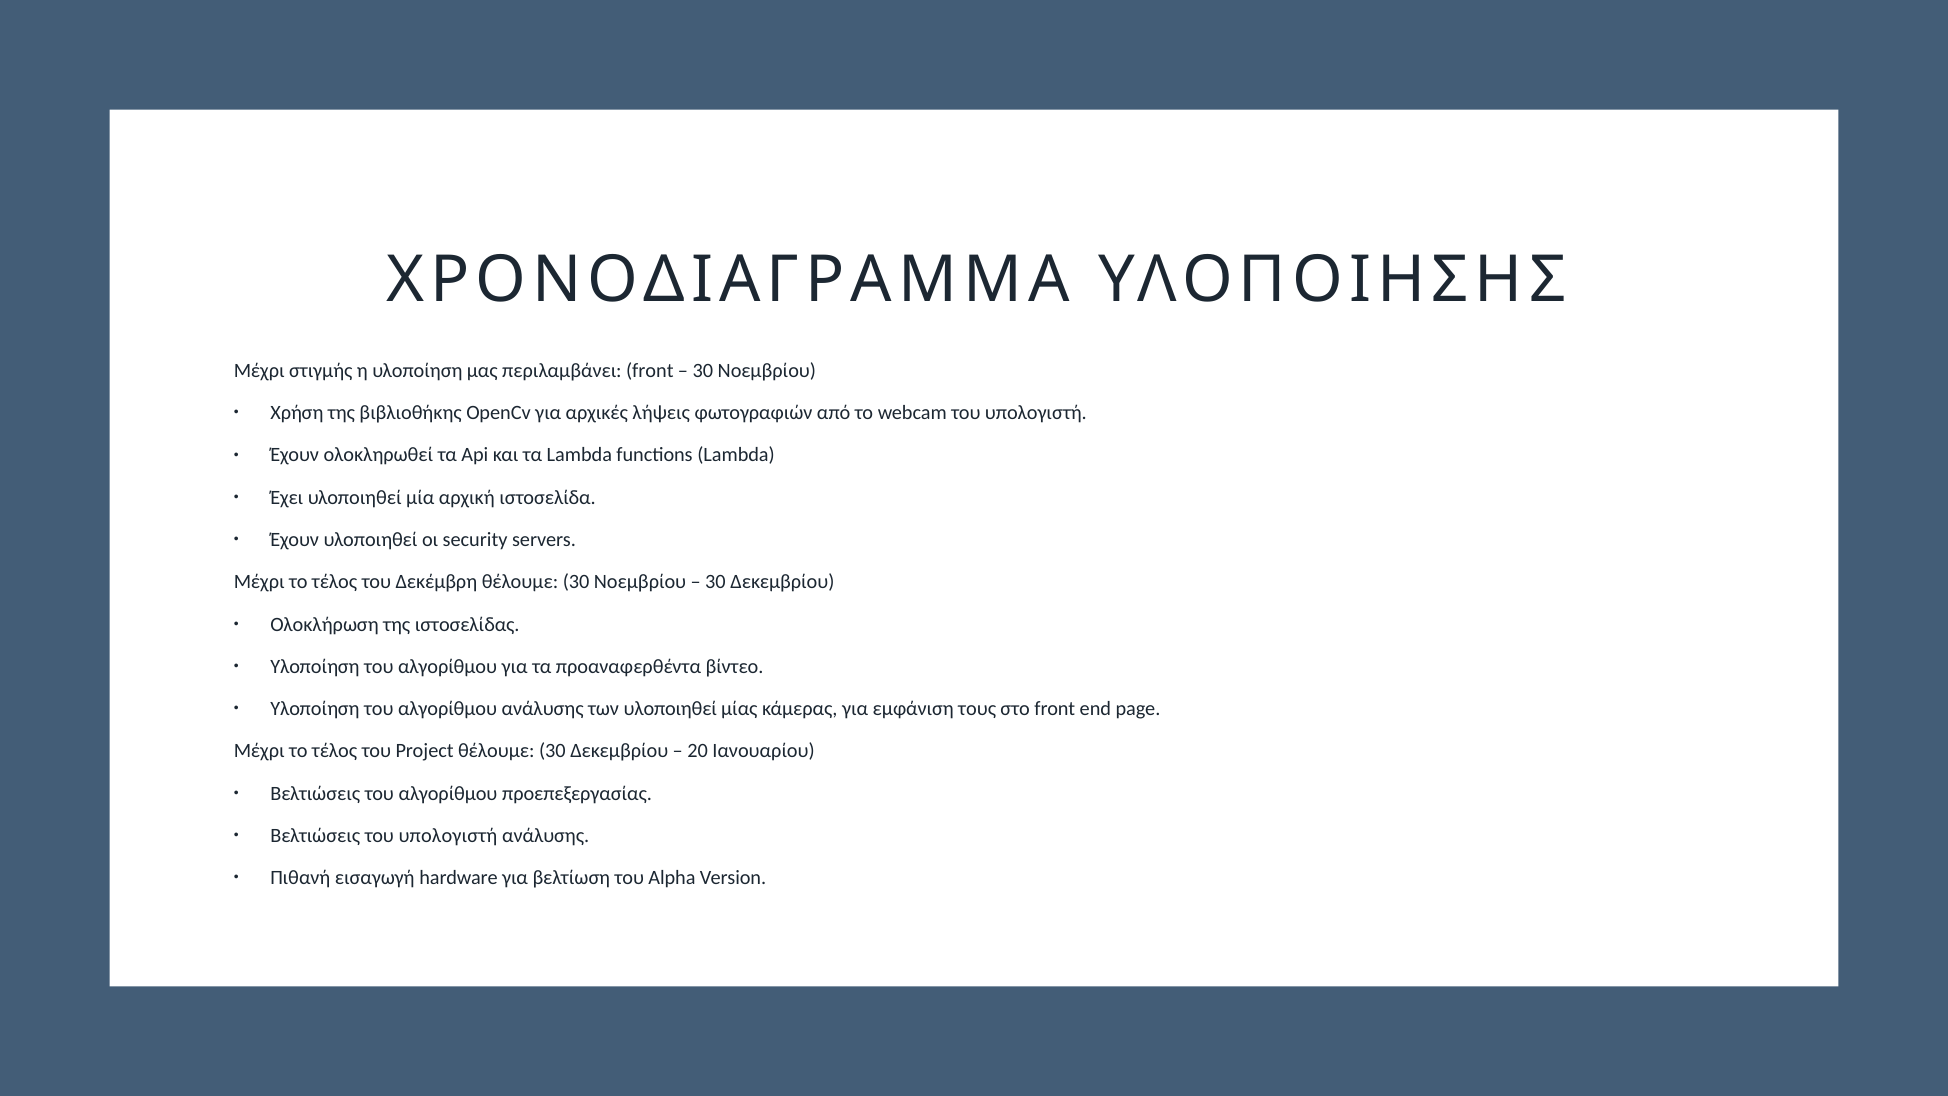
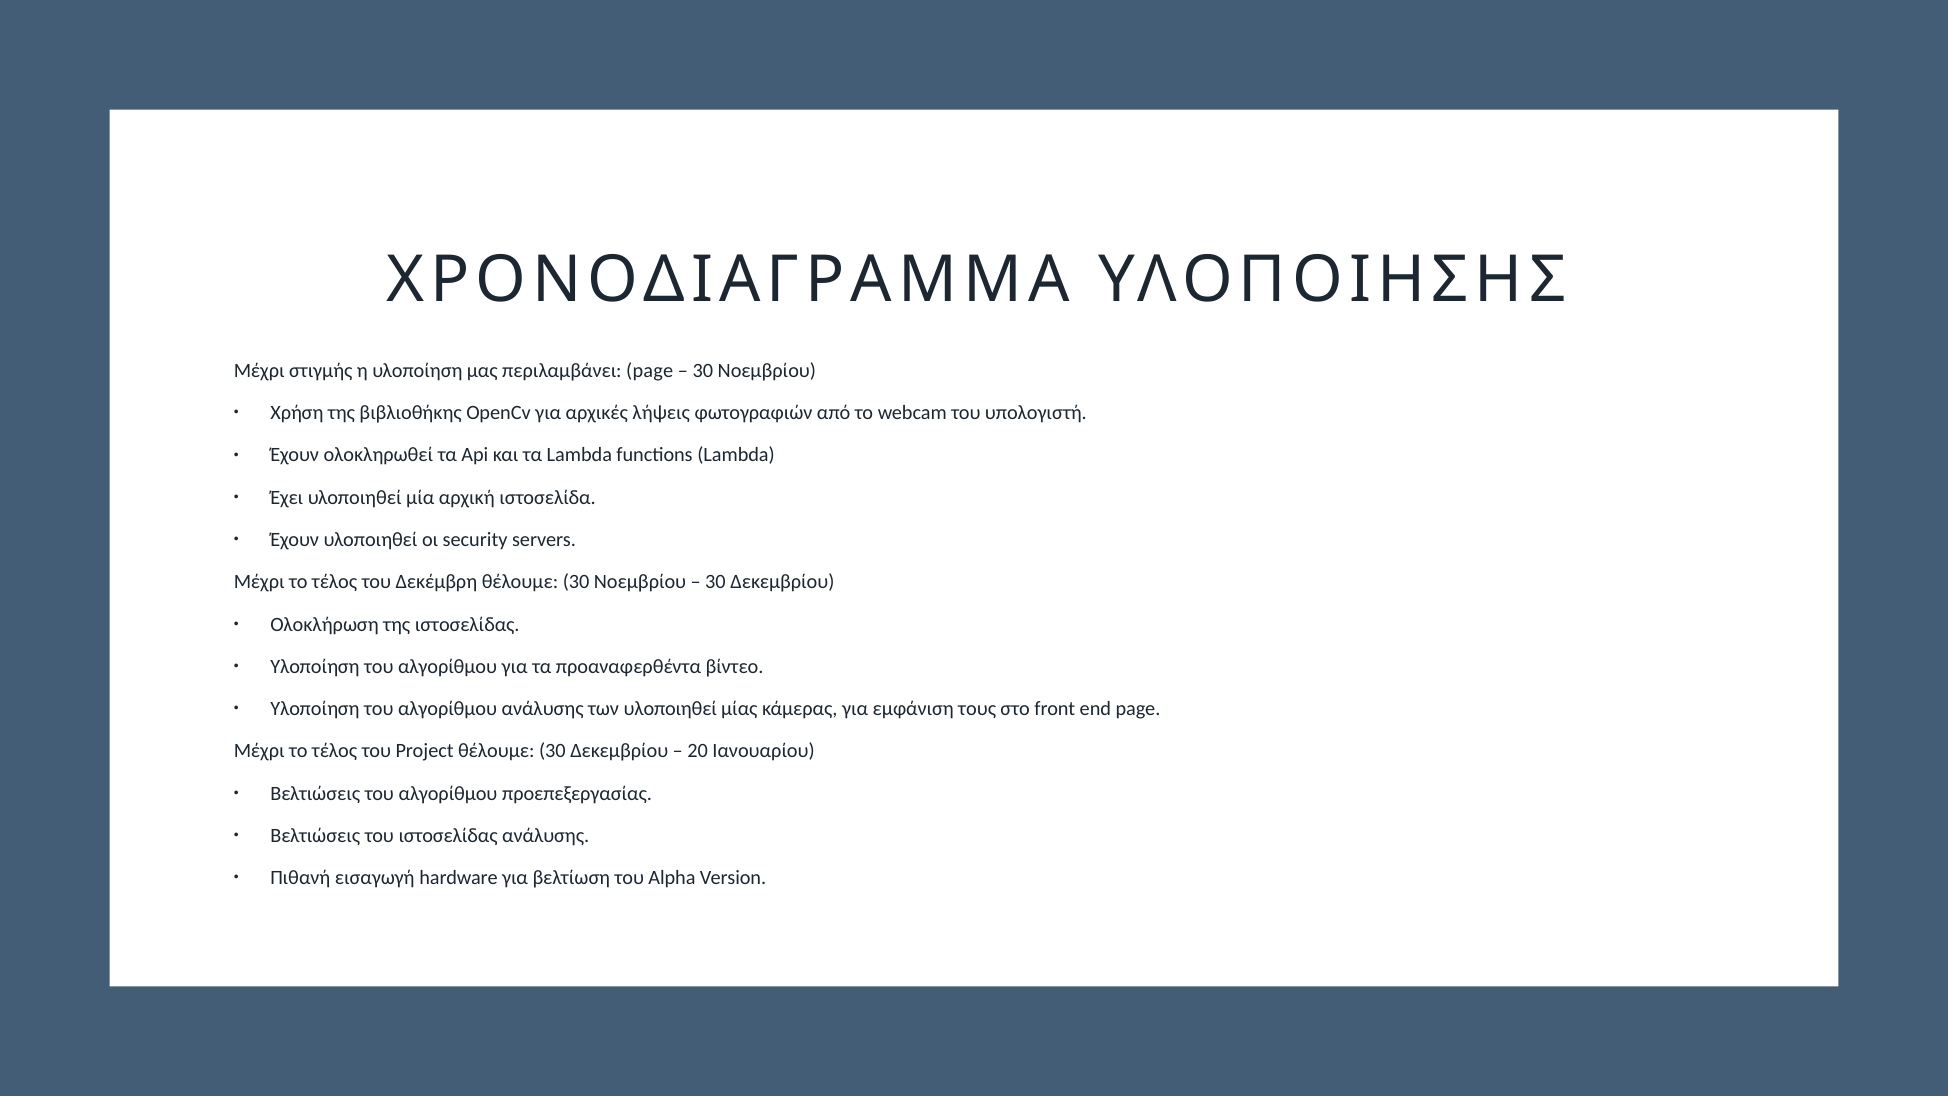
περιλαμβάνει front: front -> page
Βελτιώσεις του υπολογιστή: υπολογιστή -> ιστοσελίδας
